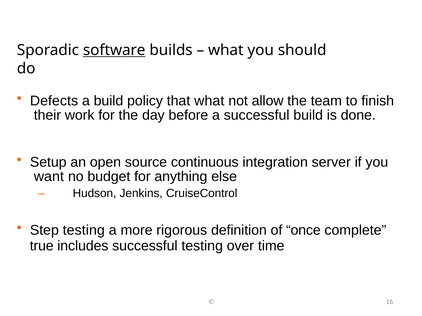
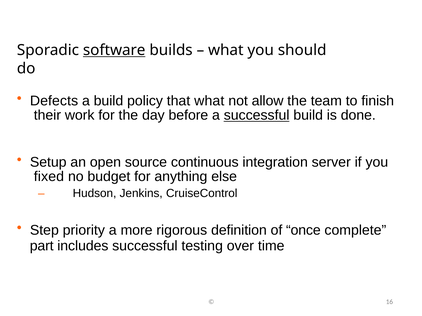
successful at (257, 115) underline: none -> present
want: want -> fixed
Step testing: testing -> priority
true: true -> part
